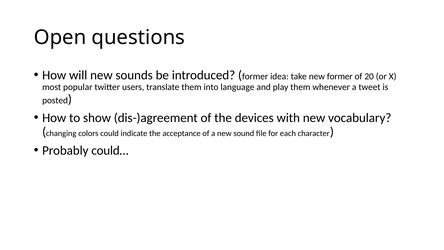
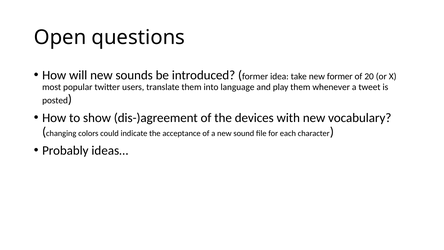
could…: could… -> ideas…
